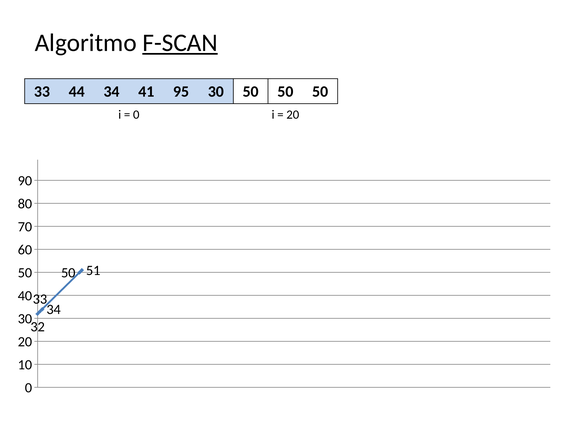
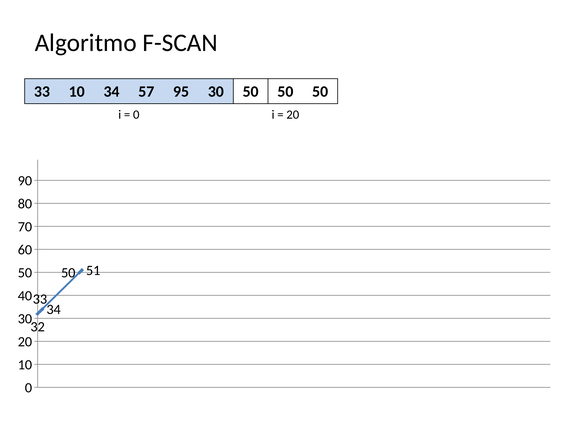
F-SCAN underline: present -> none
33 44: 44 -> 10
41: 41 -> 57
